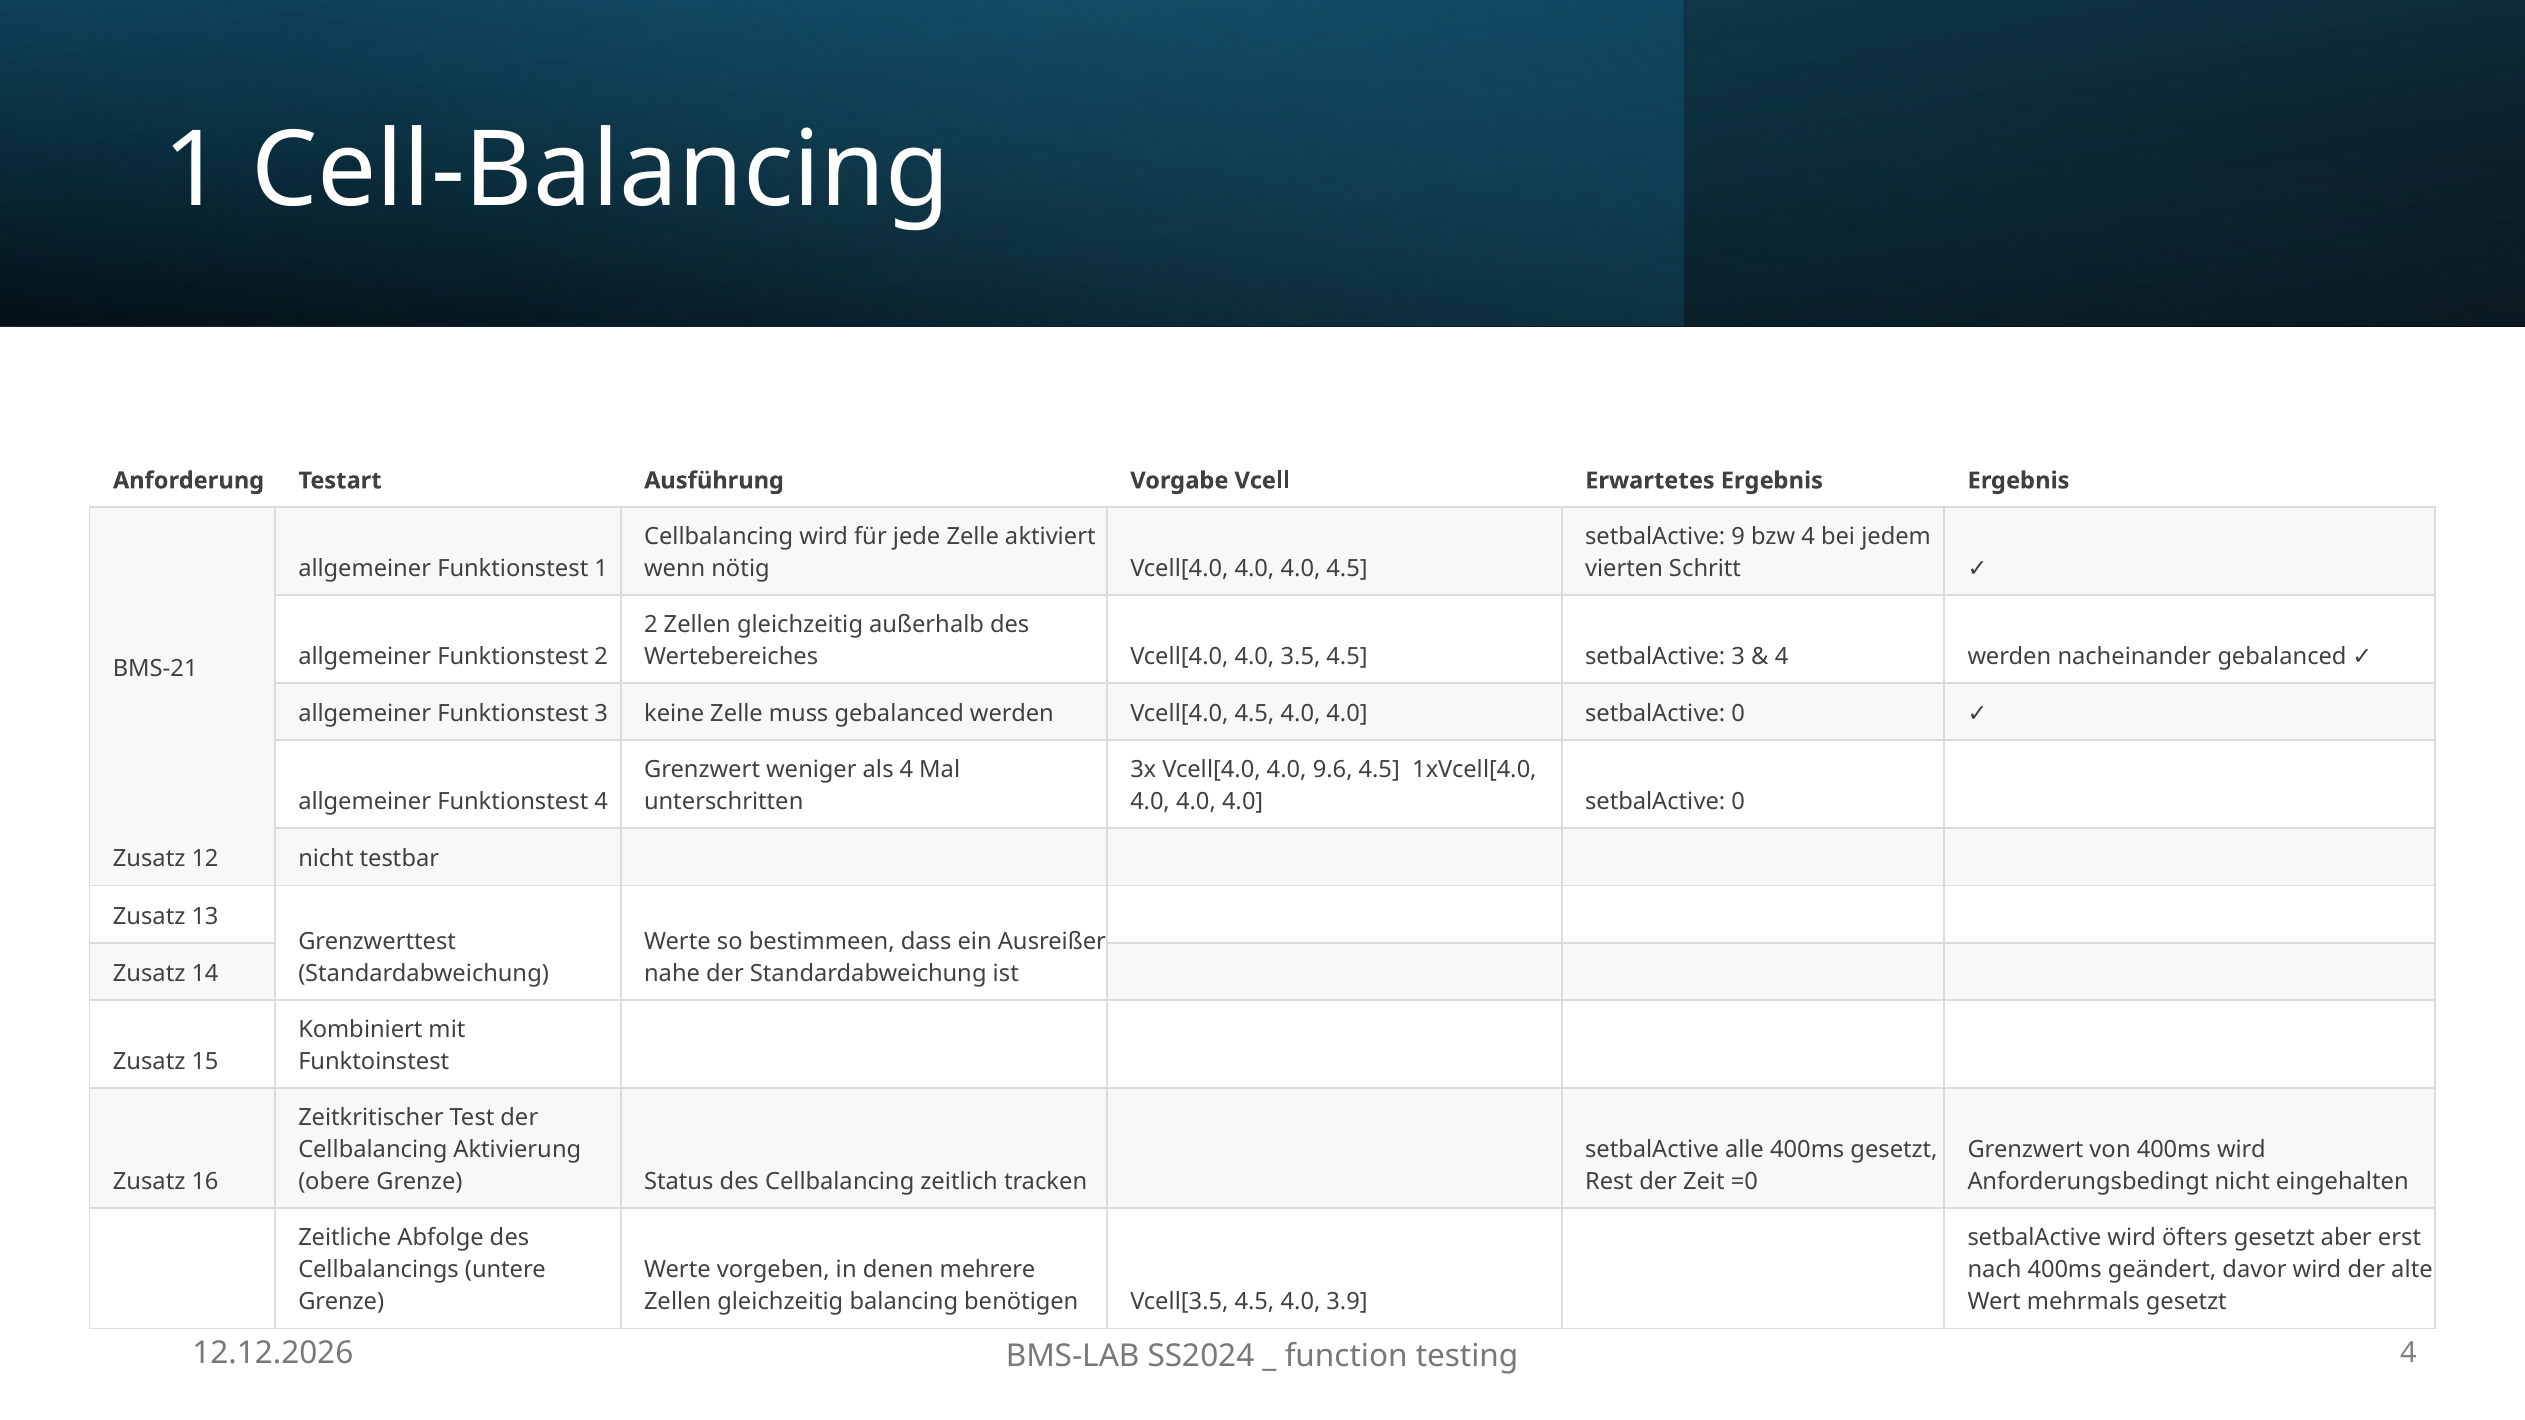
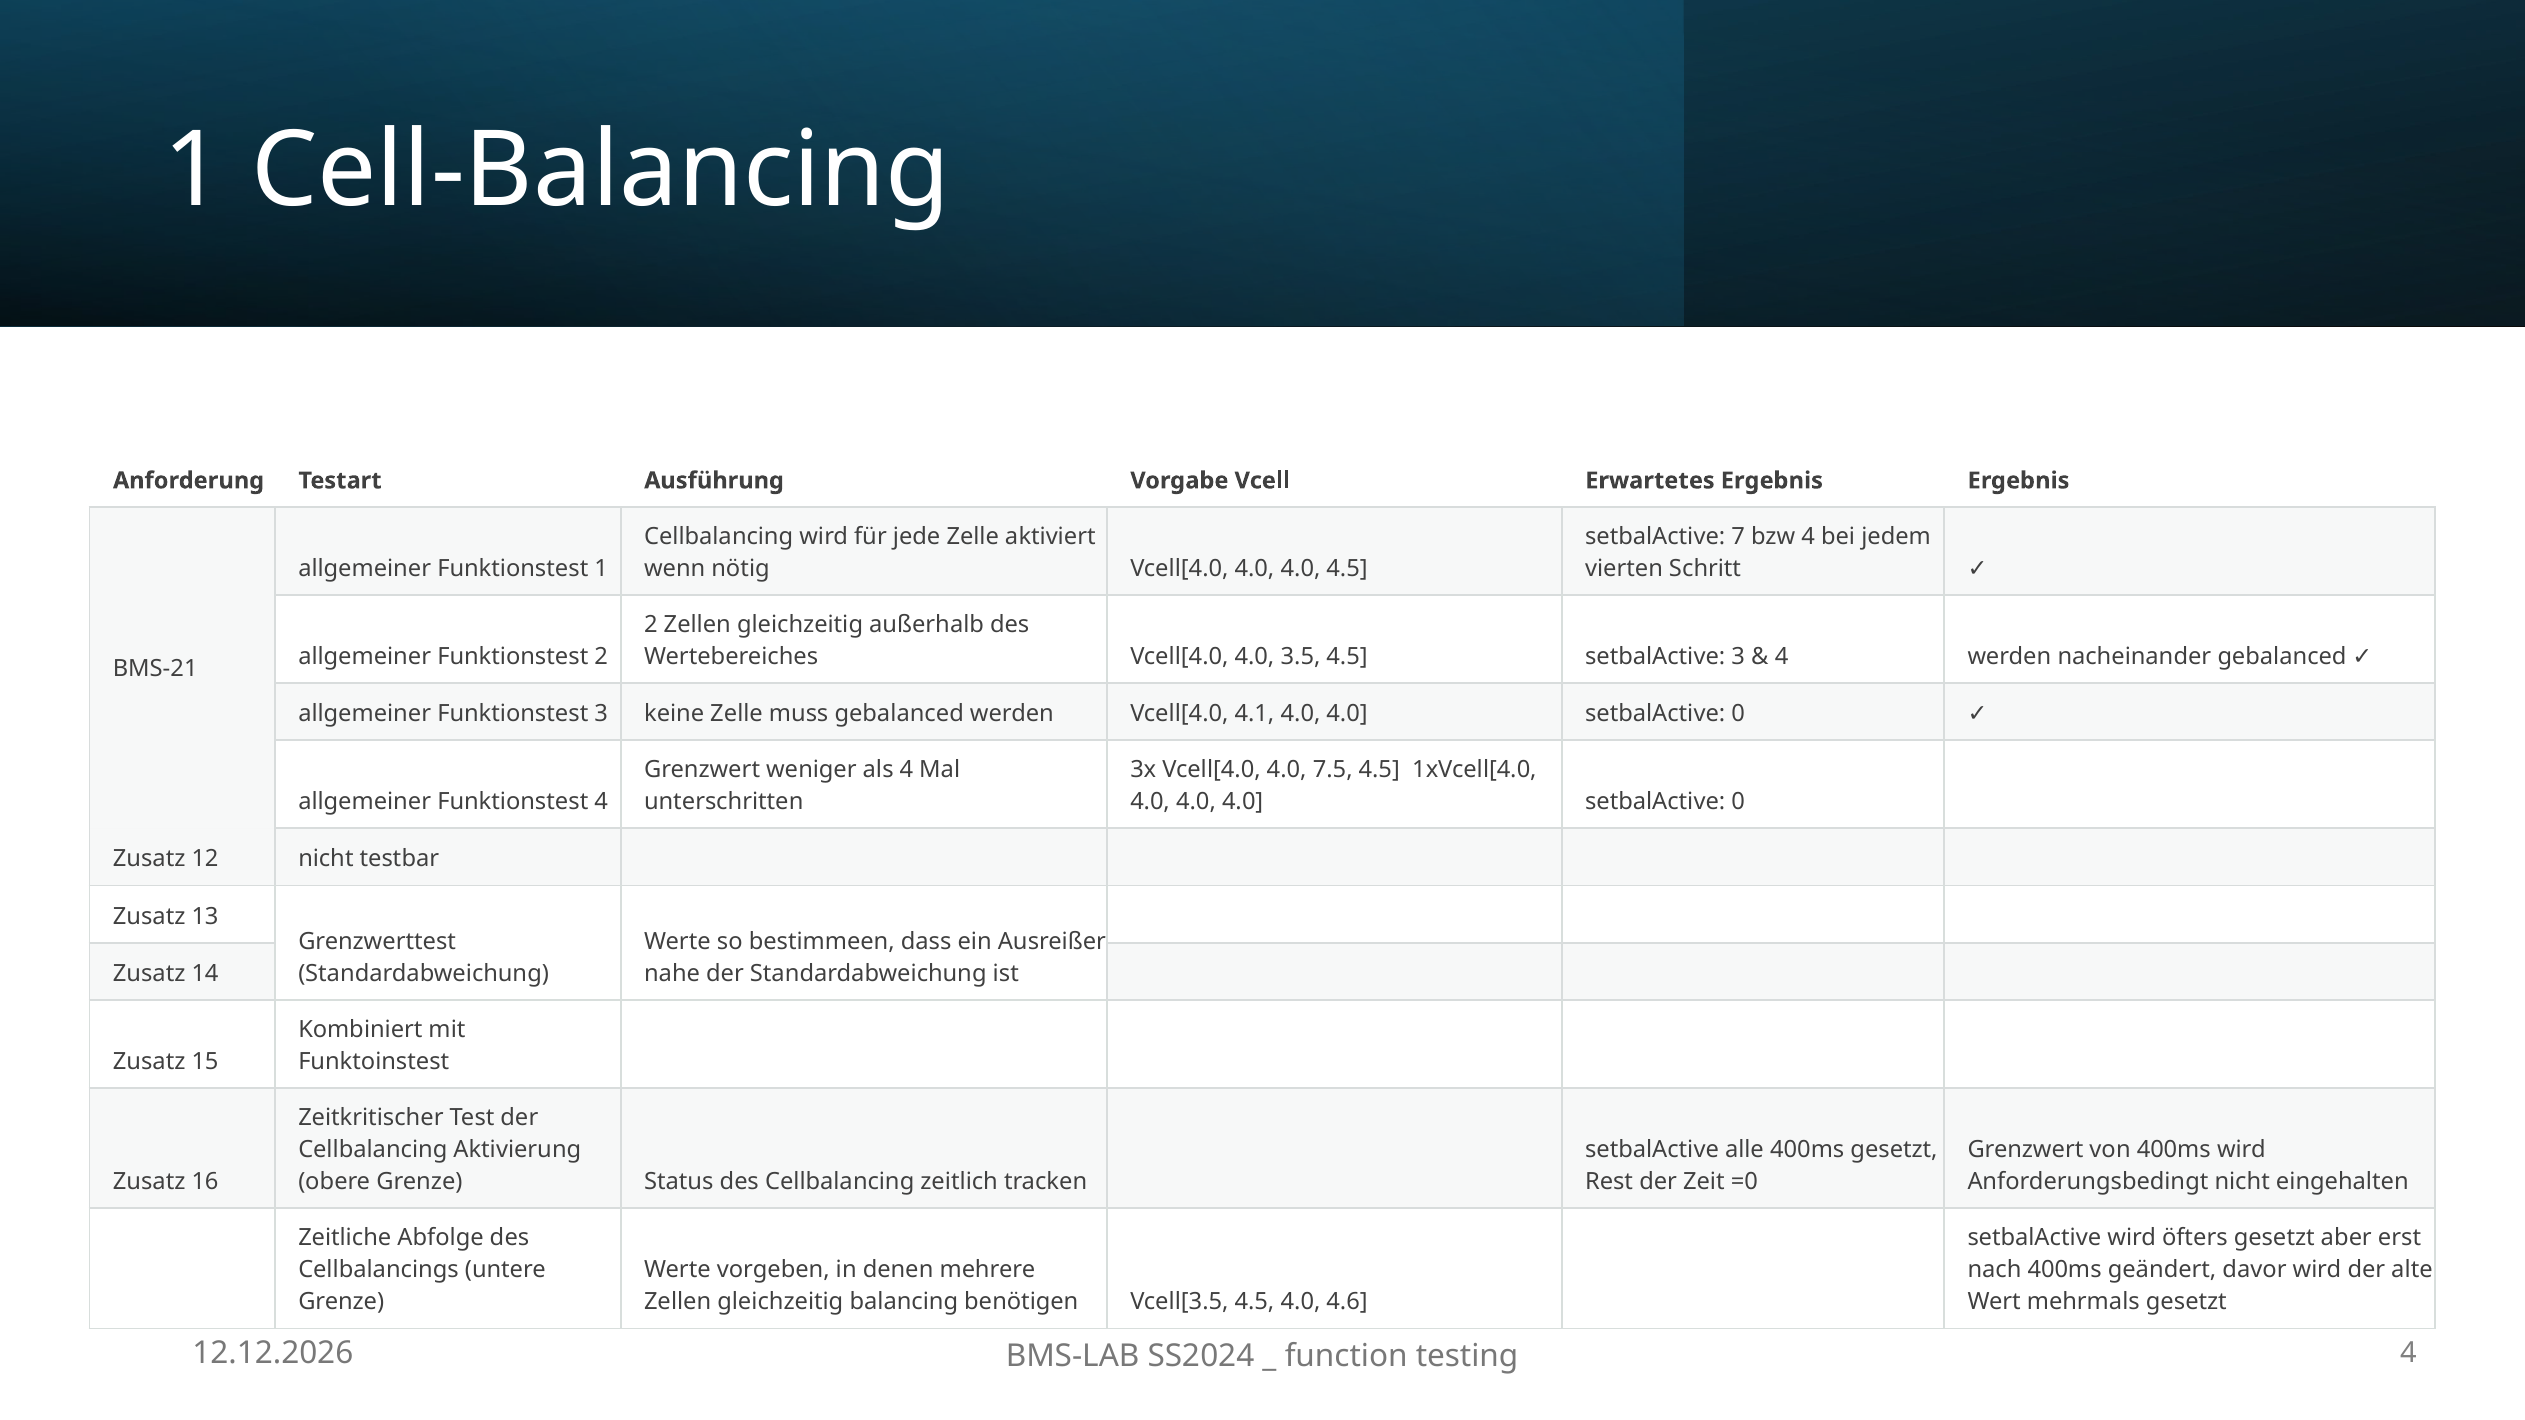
9: 9 -> 7
Vcell[4.0 4.5: 4.5 -> 4.1
9.6: 9.6 -> 7.5
3.9: 3.9 -> 4.6
